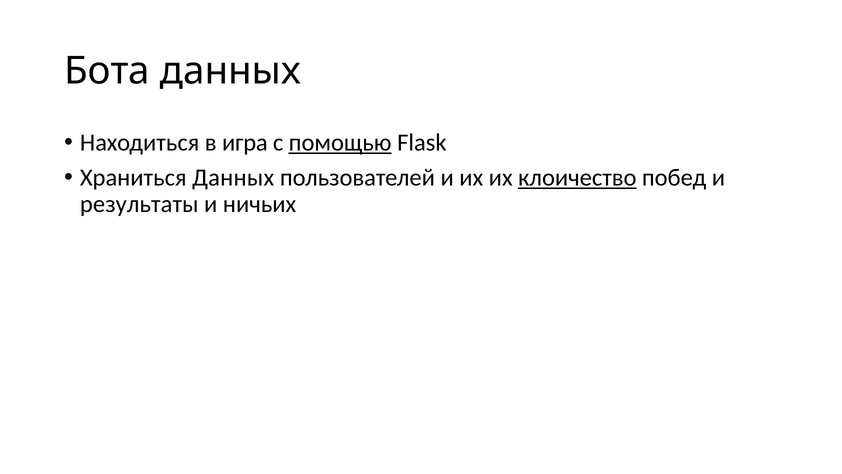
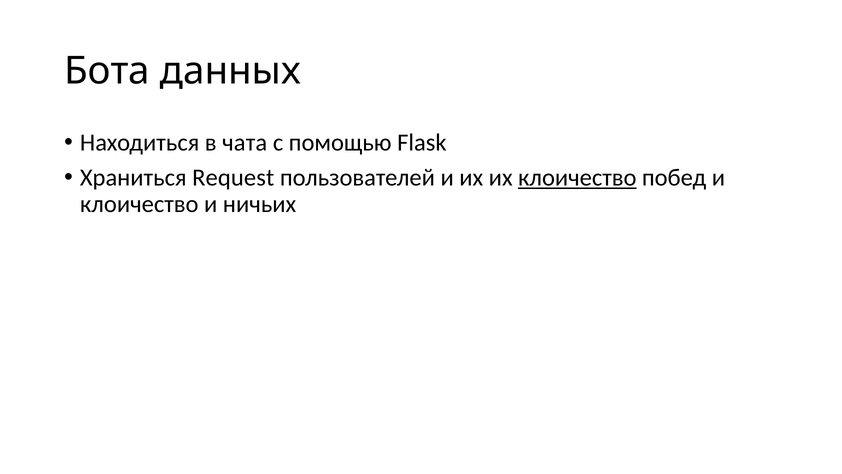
игра: игра -> чата
помощью underline: present -> none
Храниться Данных: Данных -> Request
результаты at (139, 204): результаты -> клоичество
